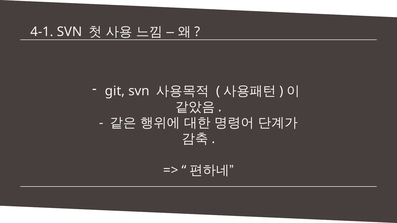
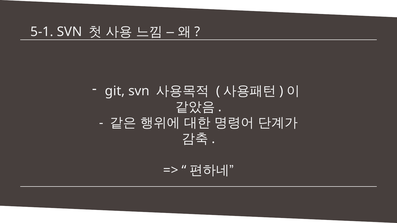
4-1: 4-1 -> 5-1
